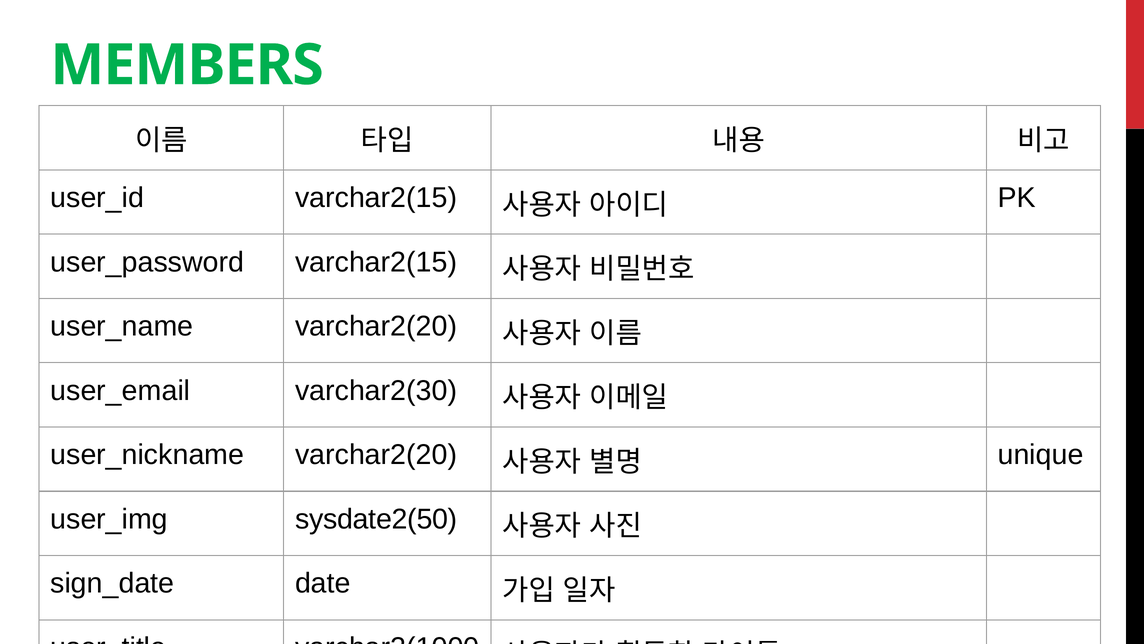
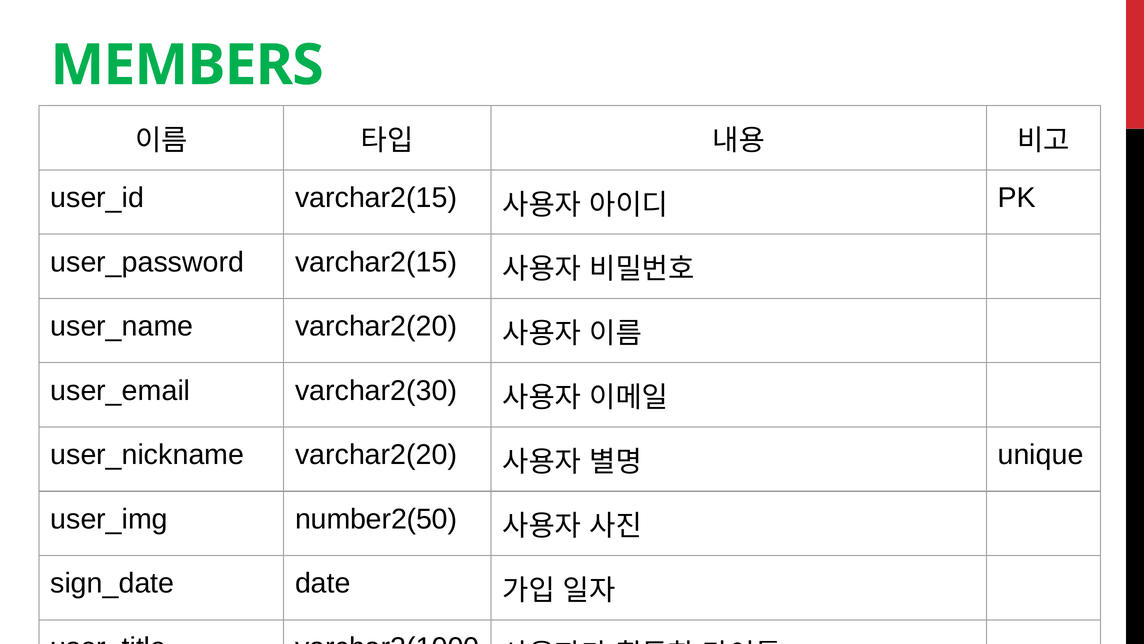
sysdate2(50: sysdate2(50 -> number2(50
